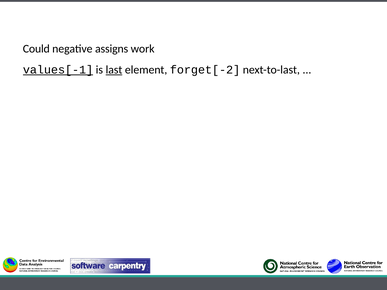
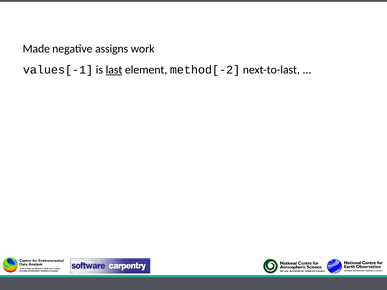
Could: Could -> Made
values[-1 underline: present -> none
forget[-2: forget[-2 -> method[-2
